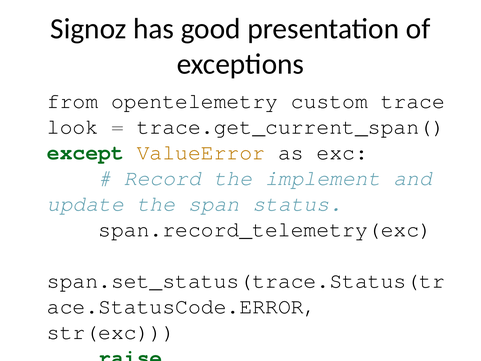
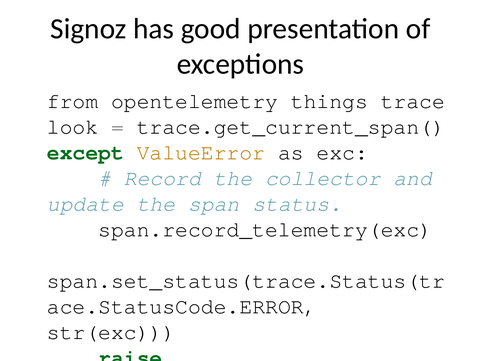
custom: custom -> things
implement: implement -> collector
